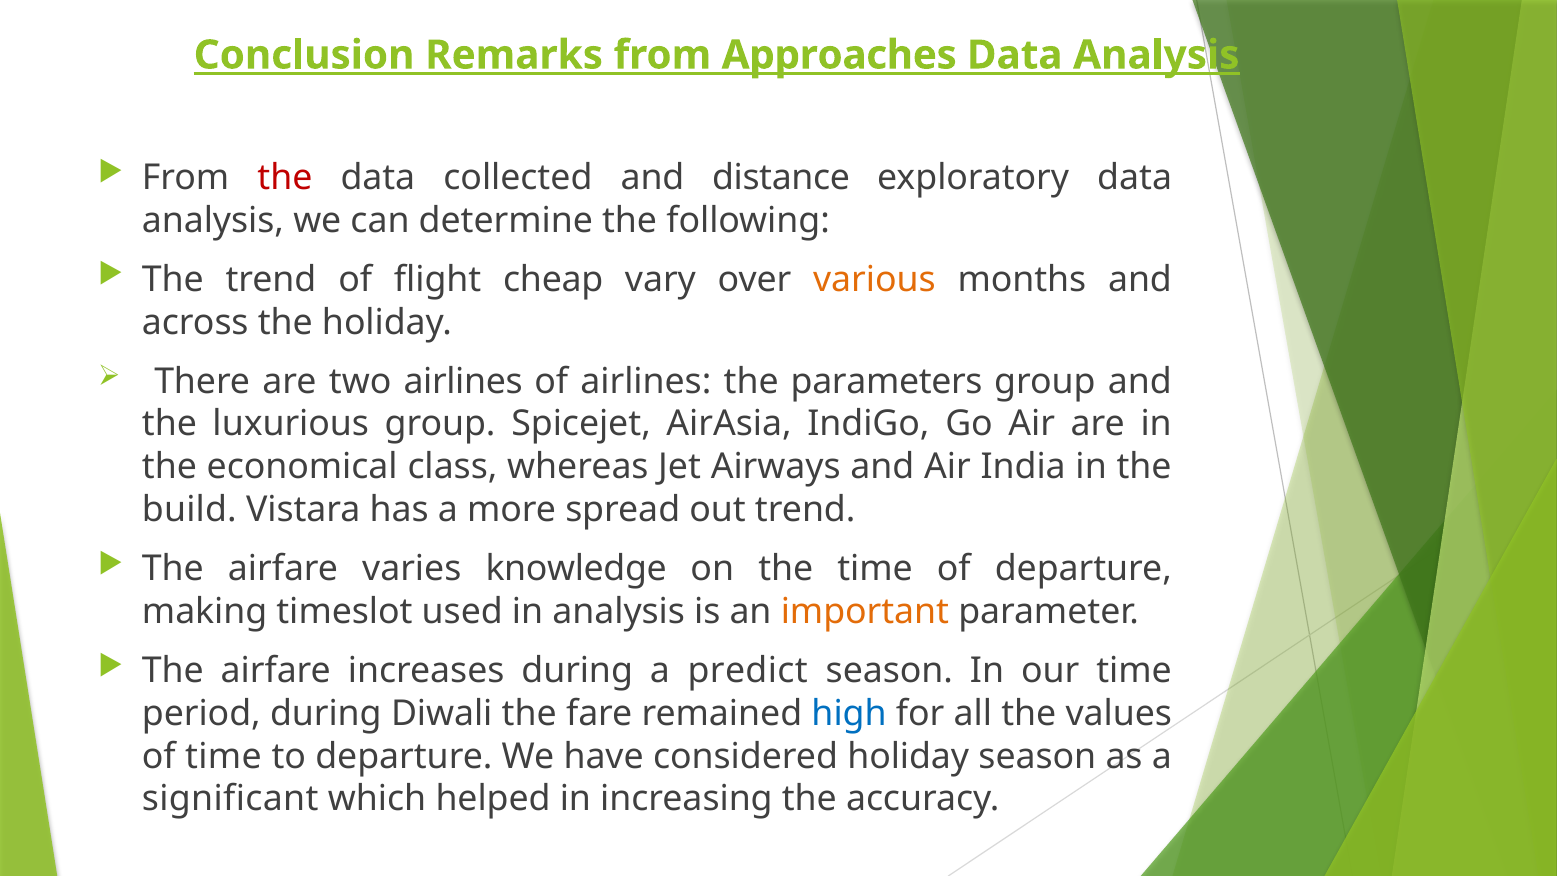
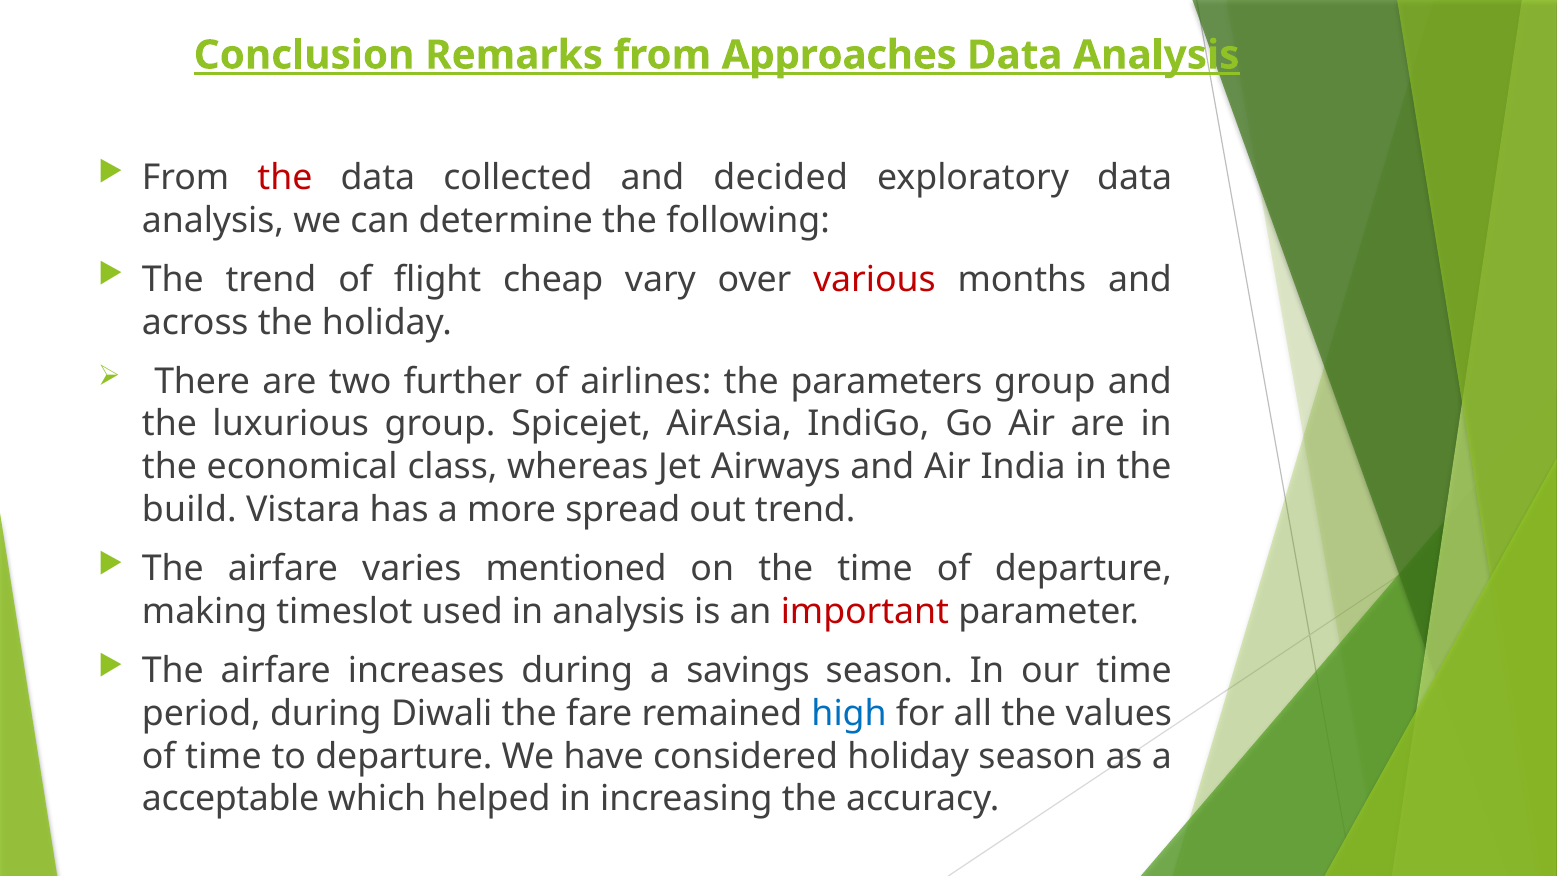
distance: distance -> decided
various colour: orange -> red
two airlines: airlines -> further
knowledge: knowledge -> mentioned
important colour: orange -> red
predict: predict -> savings
significant: significant -> acceptable
